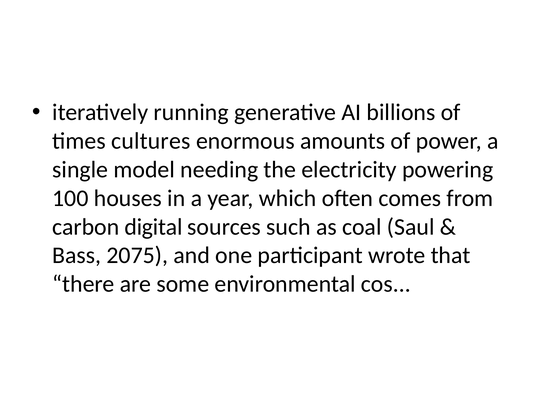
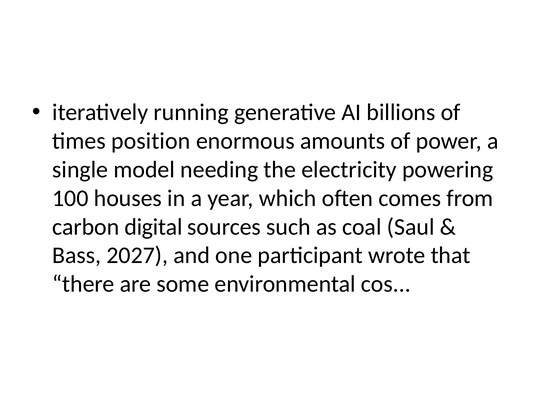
cultures: cultures -> position
2075: 2075 -> 2027
